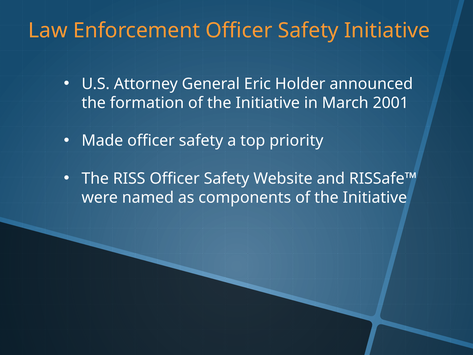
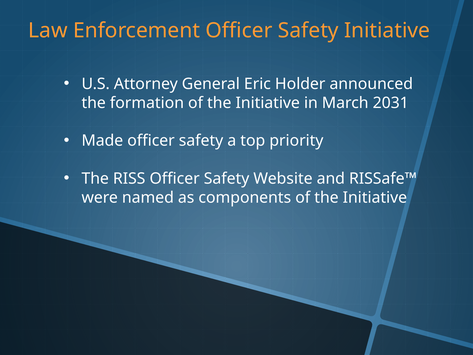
2001: 2001 -> 2031
